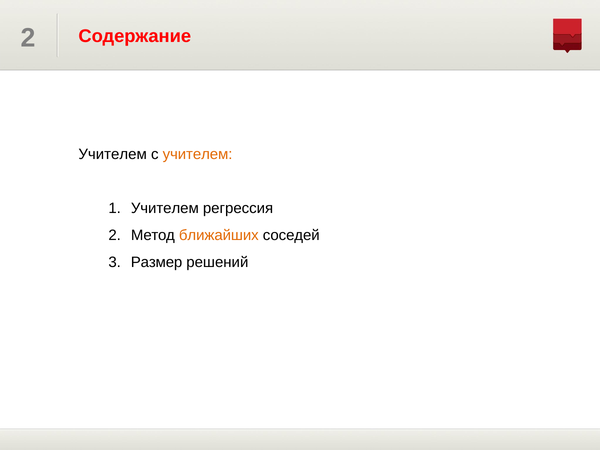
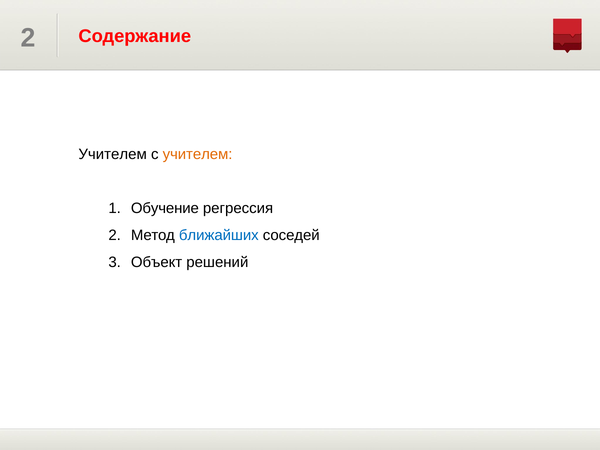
Учителем at (165, 208): Учителем -> Обучение
ближайших colour: orange -> blue
Размер: Размер -> Объект
